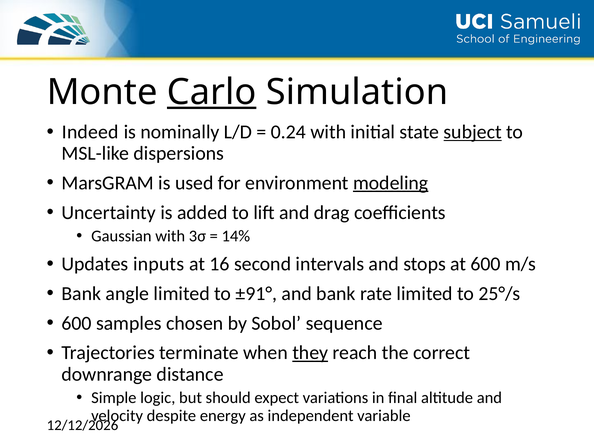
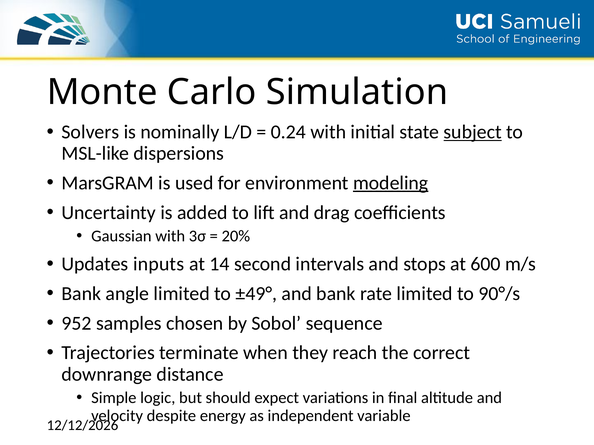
Carlo underline: present -> none
Indeed: Indeed -> Solvers
14%: 14% -> 20%
16: 16 -> 14
±91°: ±91° -> ±49°
25°/s: 25°/s -> 90°/s
600 at (77, 324): 600 -> 952
they underline: present -> none
